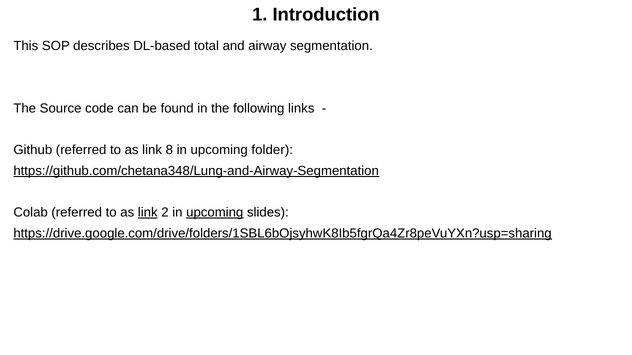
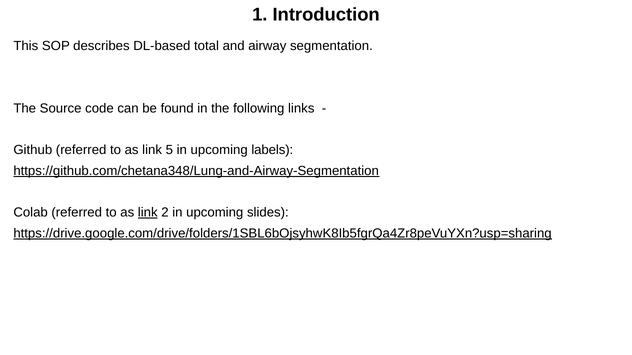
8: 8 -> 5
folder: folder -> labels
upcoming at (215, 213) underline: present -> none
